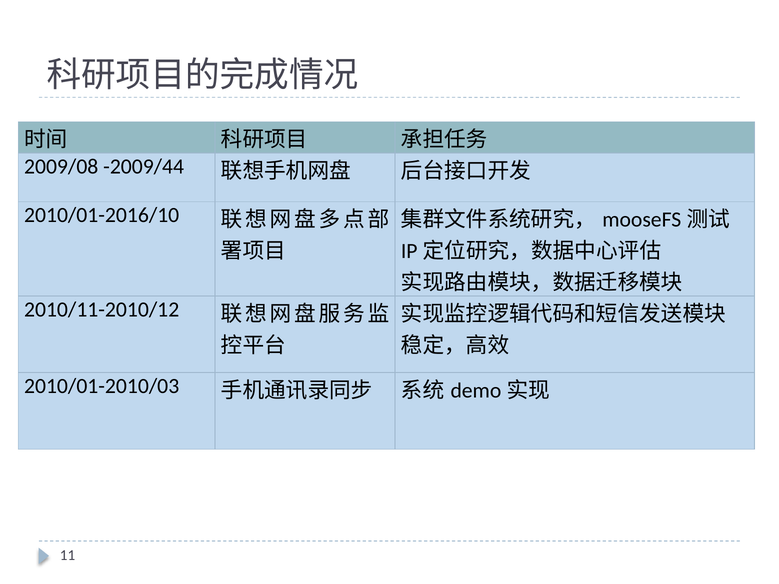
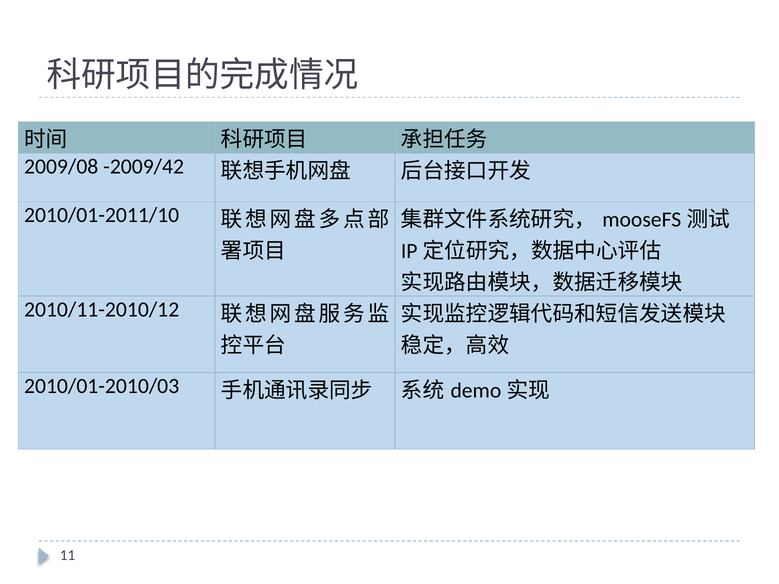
-2009/44: -2009/44 -> -2009/42
2010/01-2016/10: 2010/01-2016/10 -> 2010/01-2011/10
